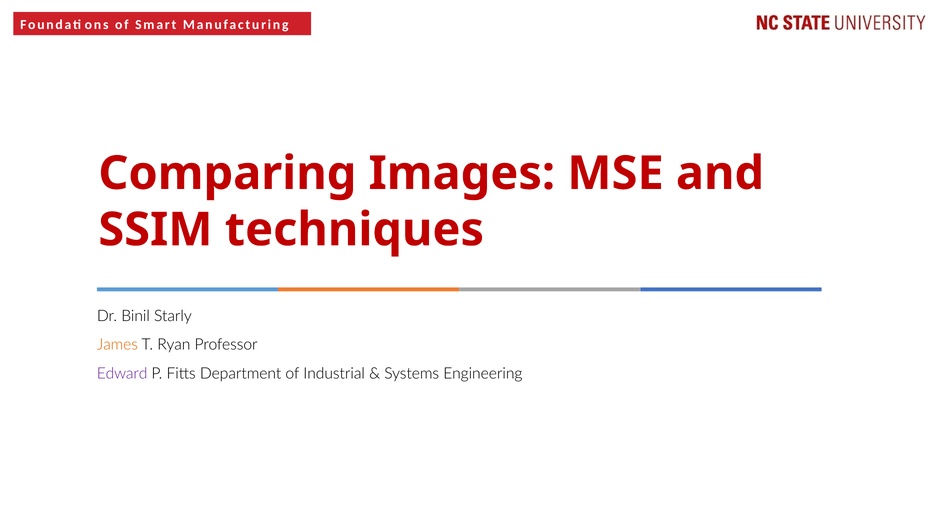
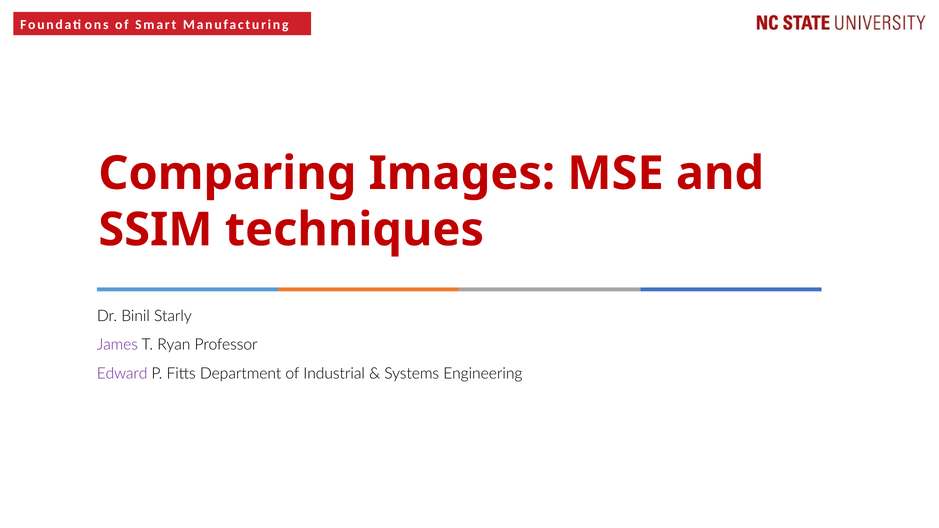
James colour: orange -> purple
